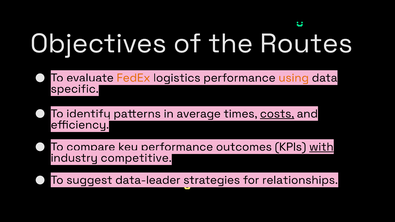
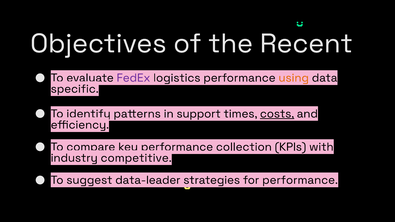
Routes: Routes -> Recent
FedEx colour: orange -> purple
average: average -> support
outcomes: outcomes -> collection
with underline: present -> none
for relationships: relationships -> performance
